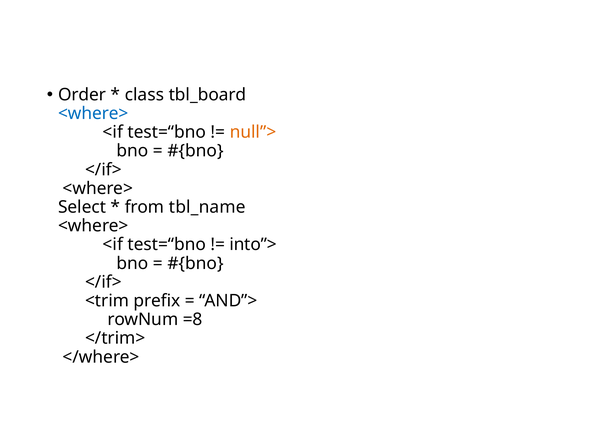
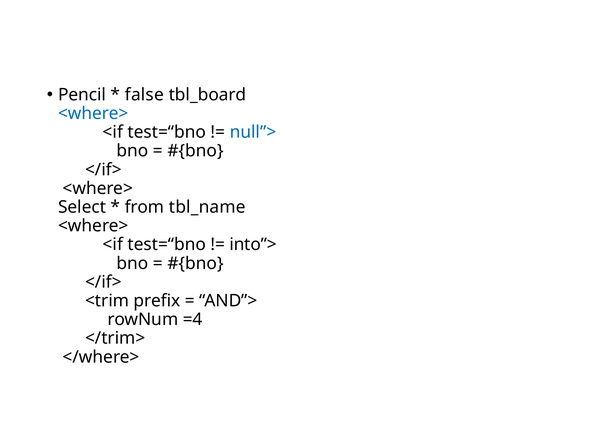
Order: Order -> Pencil
class: class -> false
null”> colour: orange -> blue
=8: =8 -> =4
